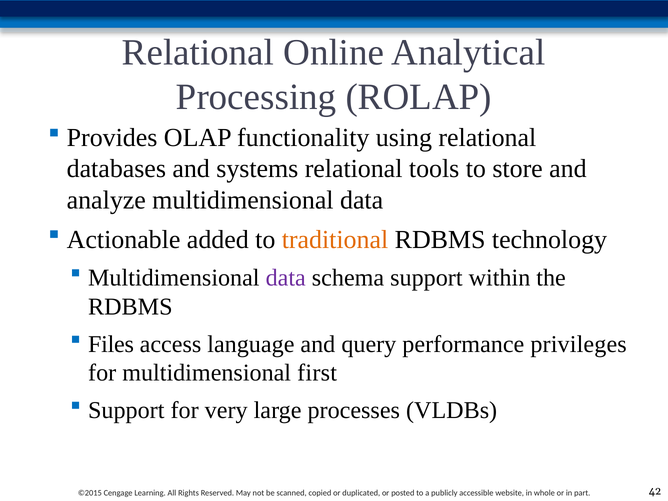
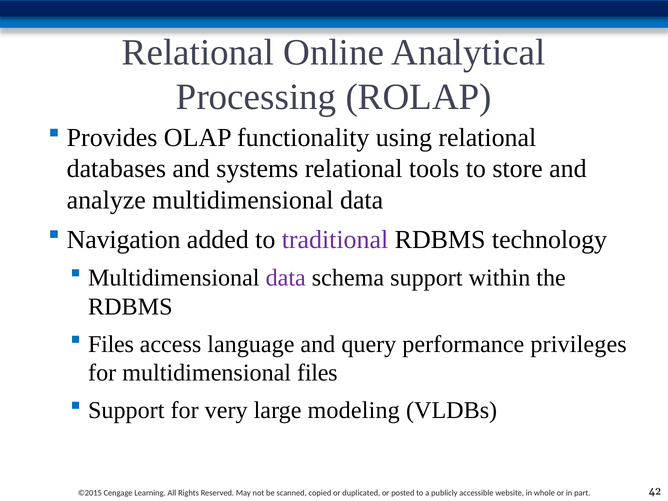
Actionable: Actionable -> Navigation
traditional colour: orange -> purple
multidimensional first: first -> files
processes: processes -> modeling
